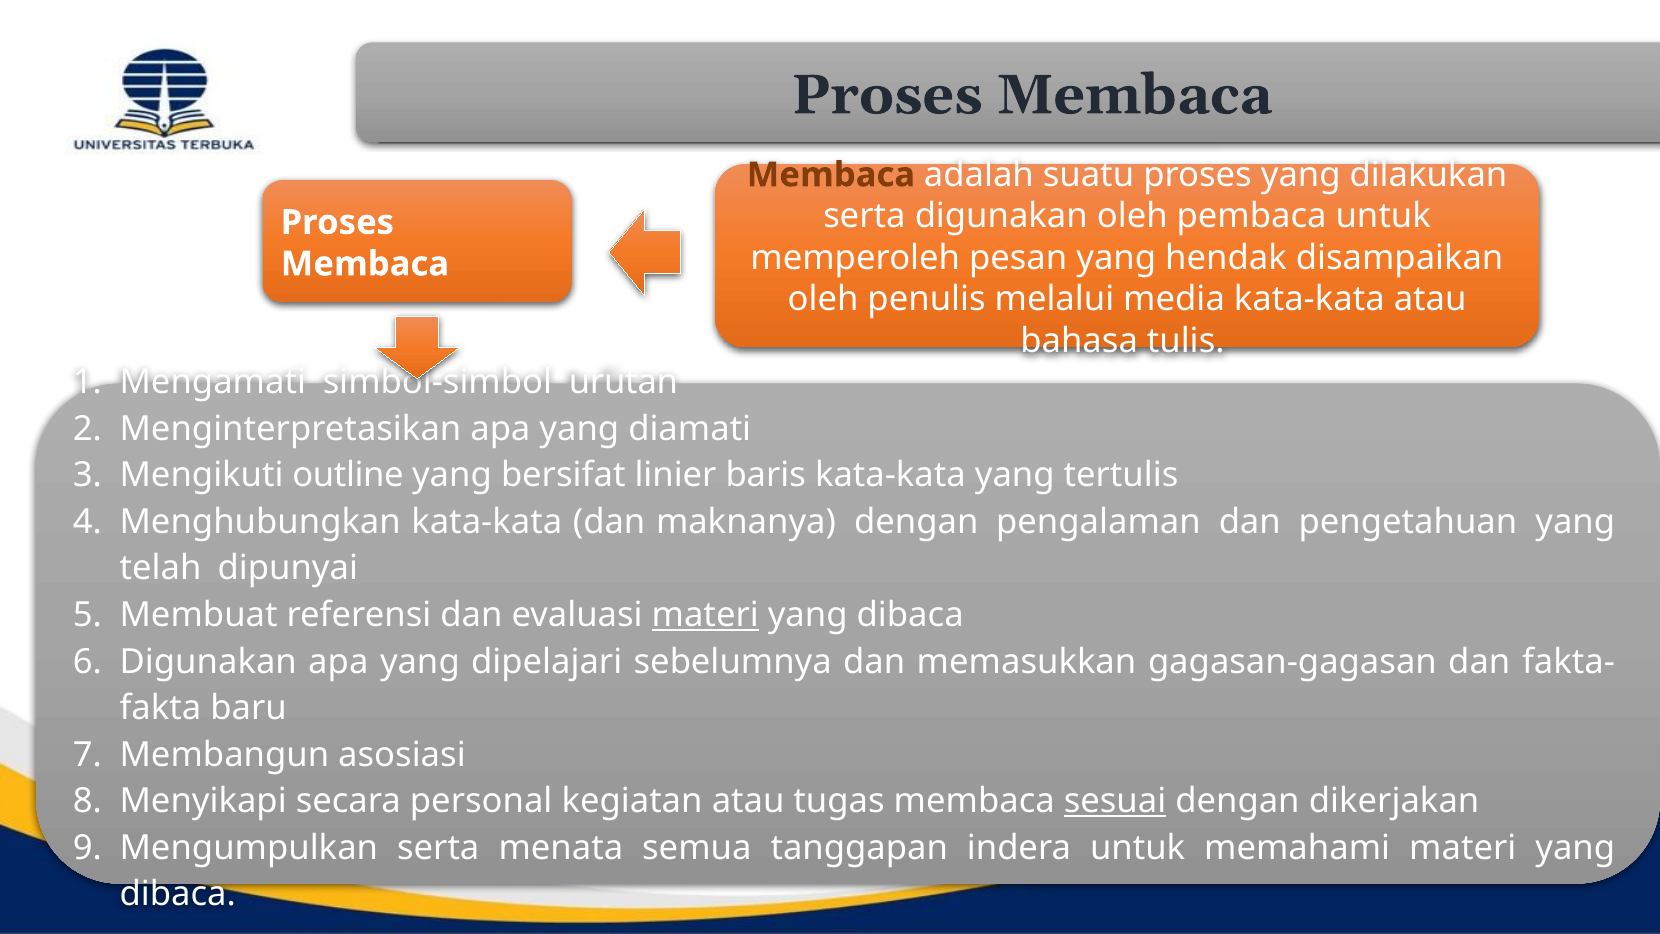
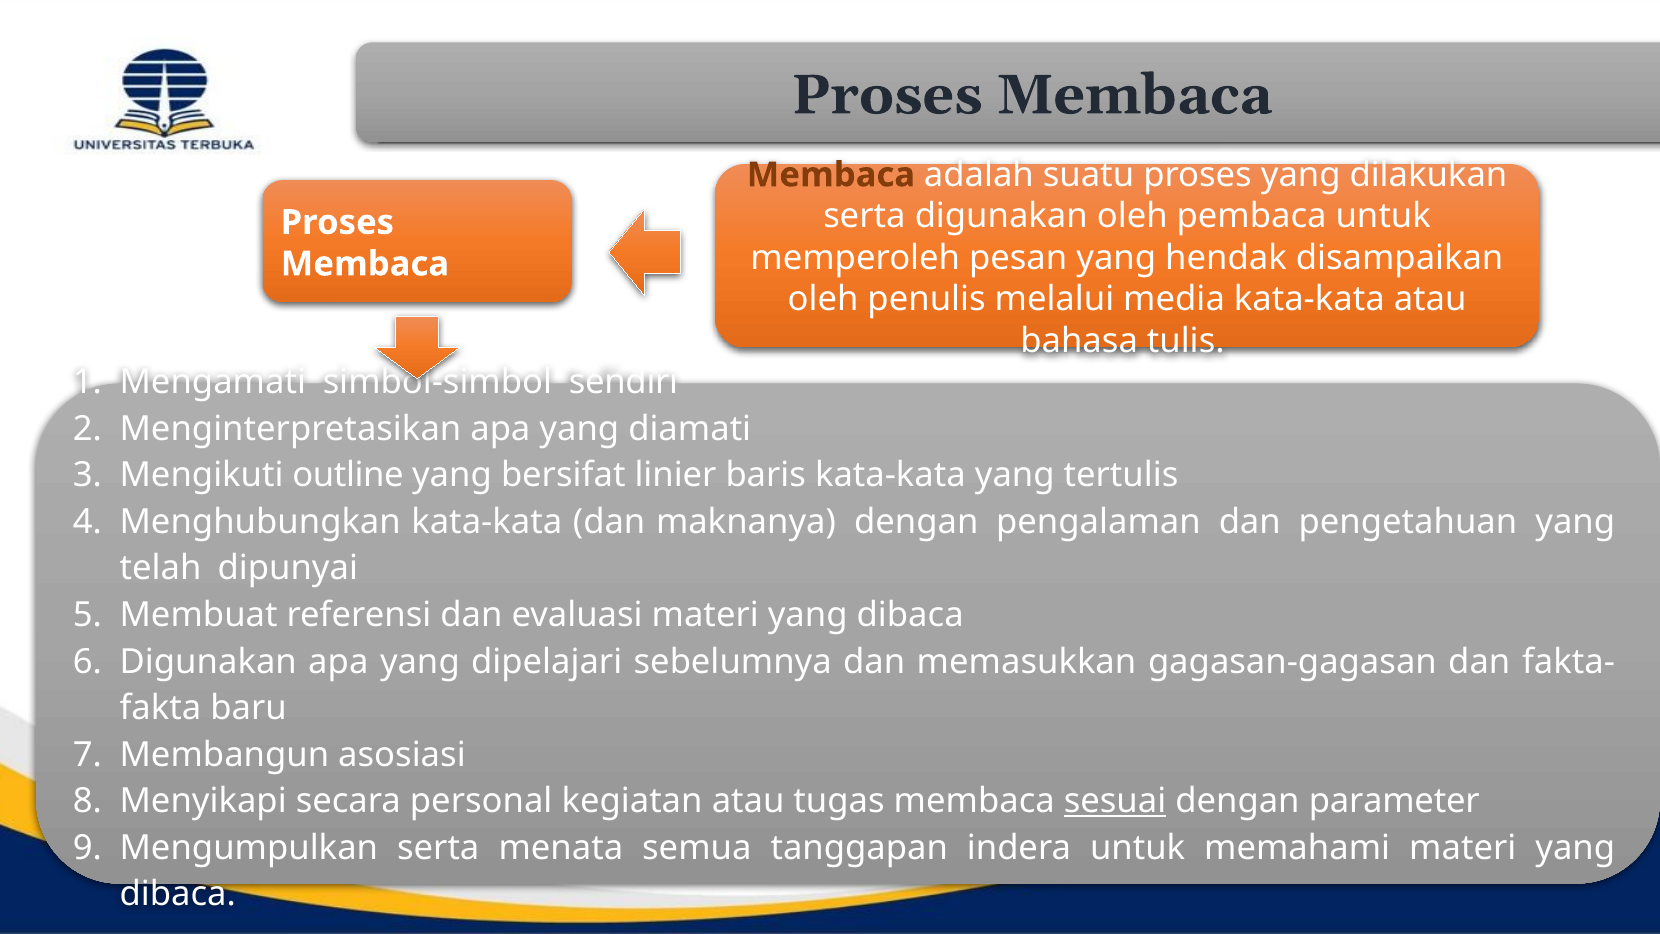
urutan: urutan -> sendiri
materi at (705, 615) underline: present -> none
dikerjakan: dikerjakan -> parameter
